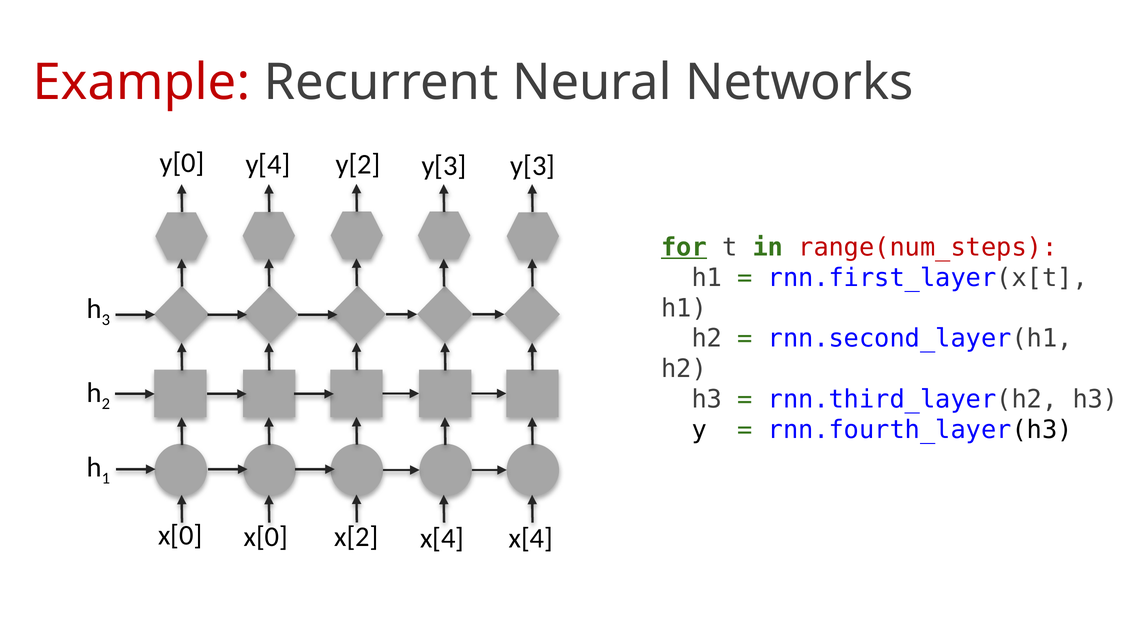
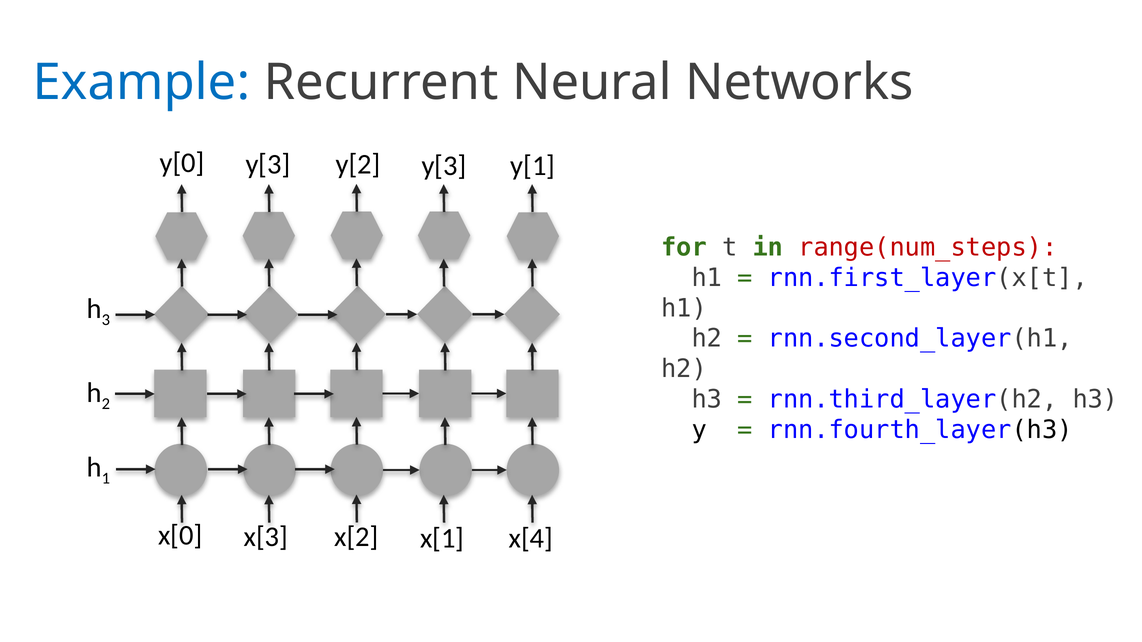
Example colour: red -> blue
y[0 y[4: y[4 -> y[3
y[3 y[3: y[3 -> y[1
for underline: present -> none
x[0 at (266, 537): x[0 -> x[3
x[2 x[4: x[4 -> x[1
